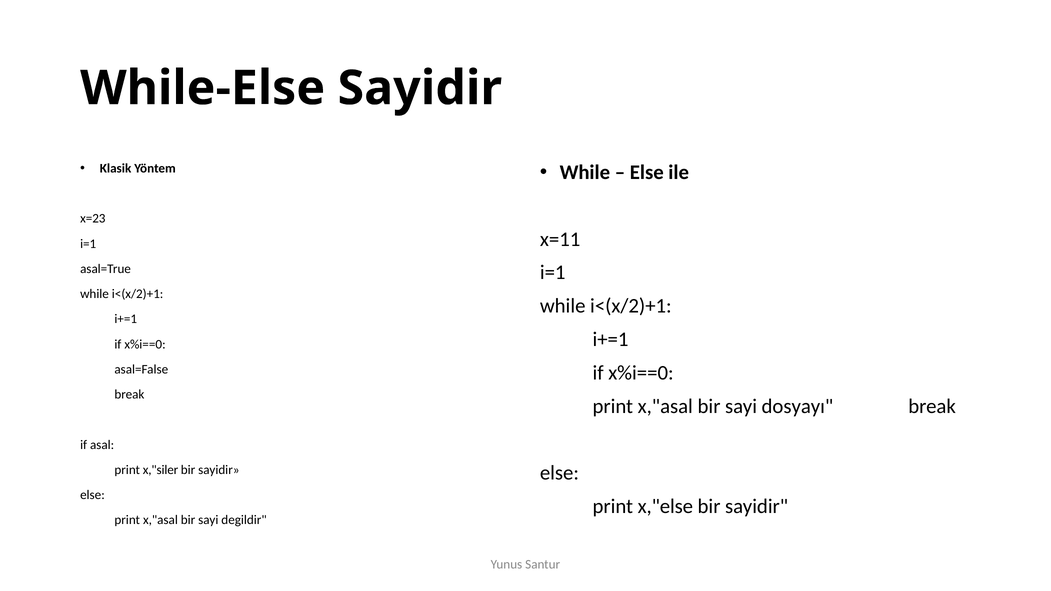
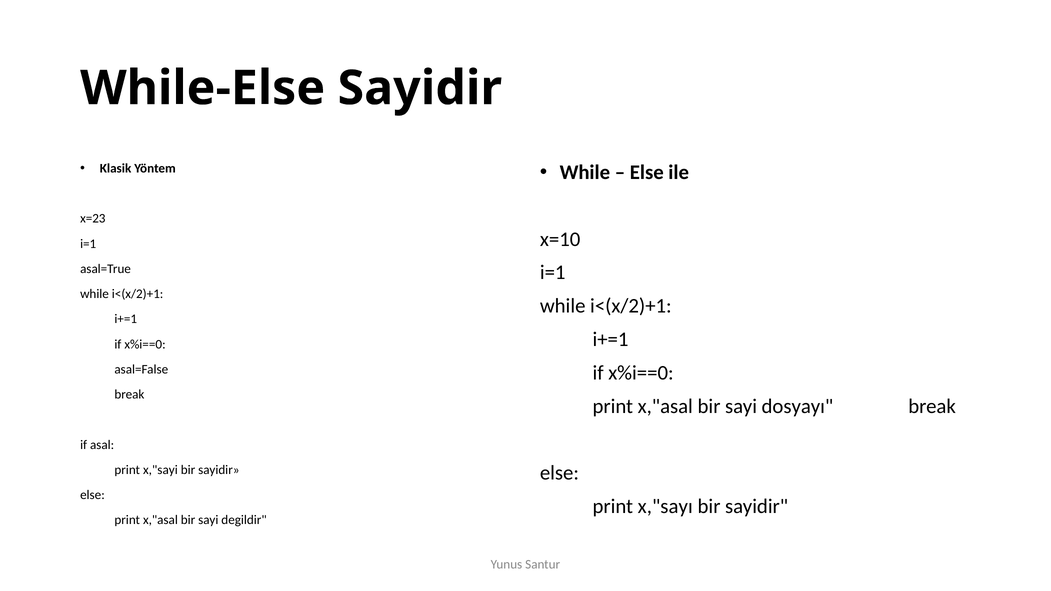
x=11: x=11 -> x=10
x,"siler: x,"siler -> x,"sayi
x,"else: x,"else -> x,"sayı
